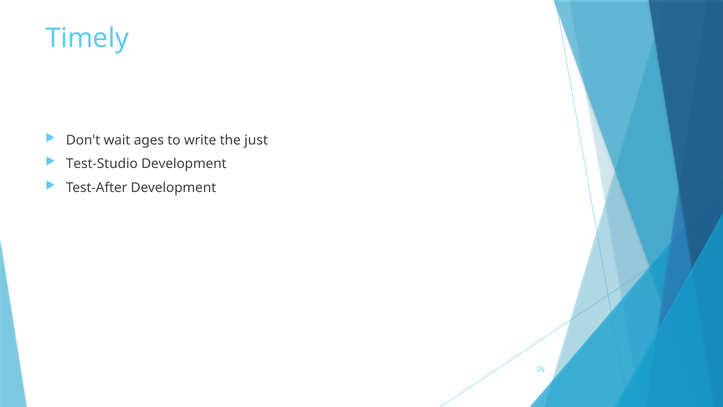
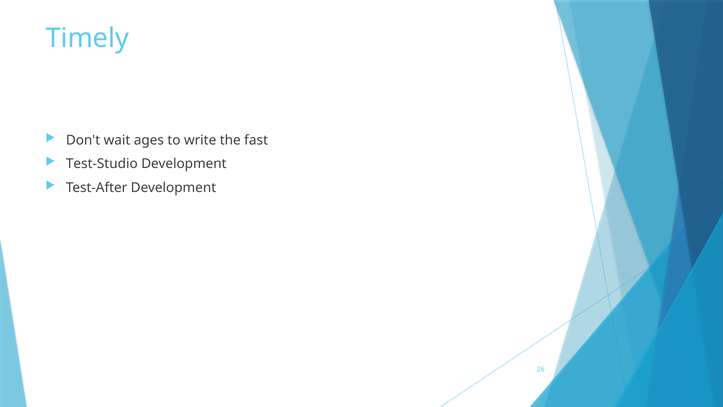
just: just -> fast
